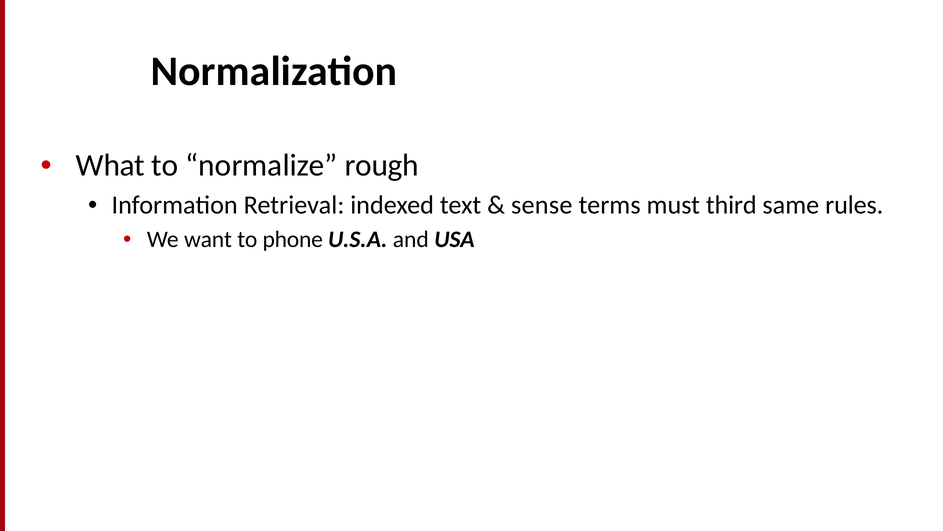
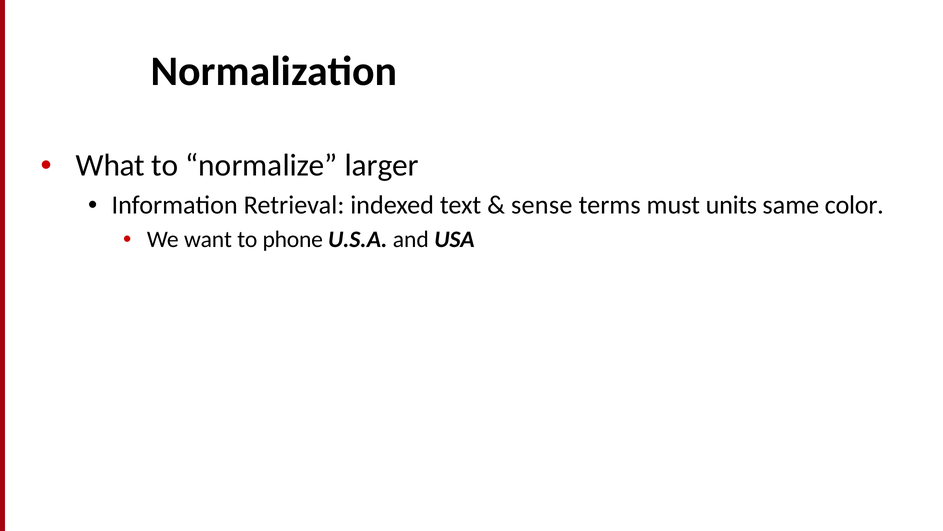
rough: rough -> larger
third: third -> units
rules: rules -> color
